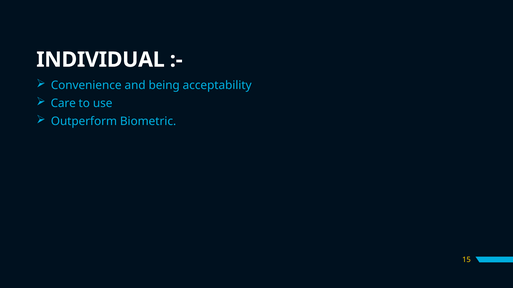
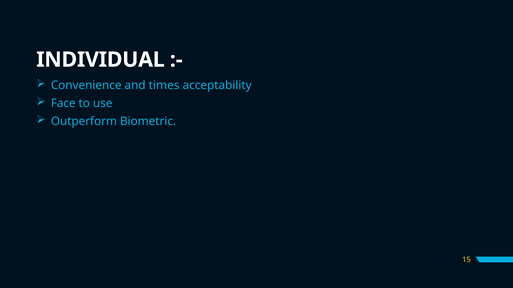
being: being -> times
Care: Care -> Face
